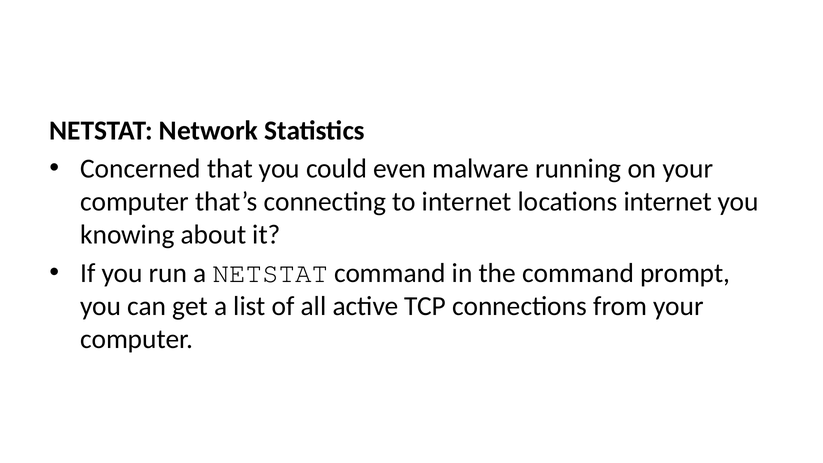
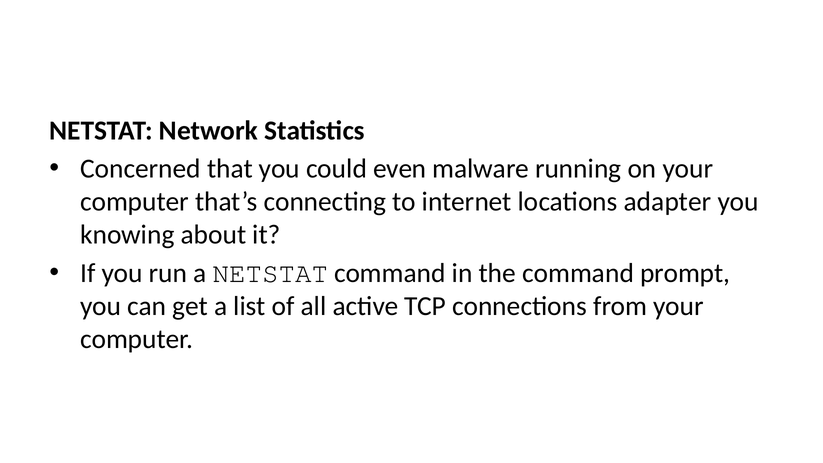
locations internet: internet -> adapter
